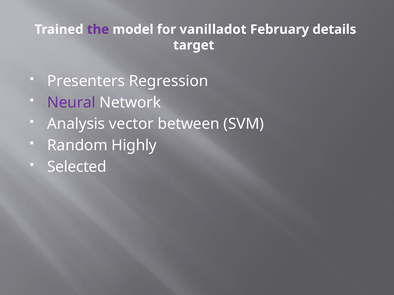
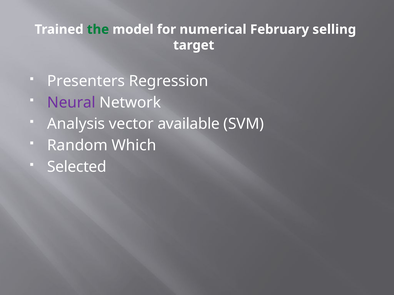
the colour: purple -> green
vanilladot: vanilladot -> numerical
details: details -> selling
between: between -> available
Highly: Highly -> Which
